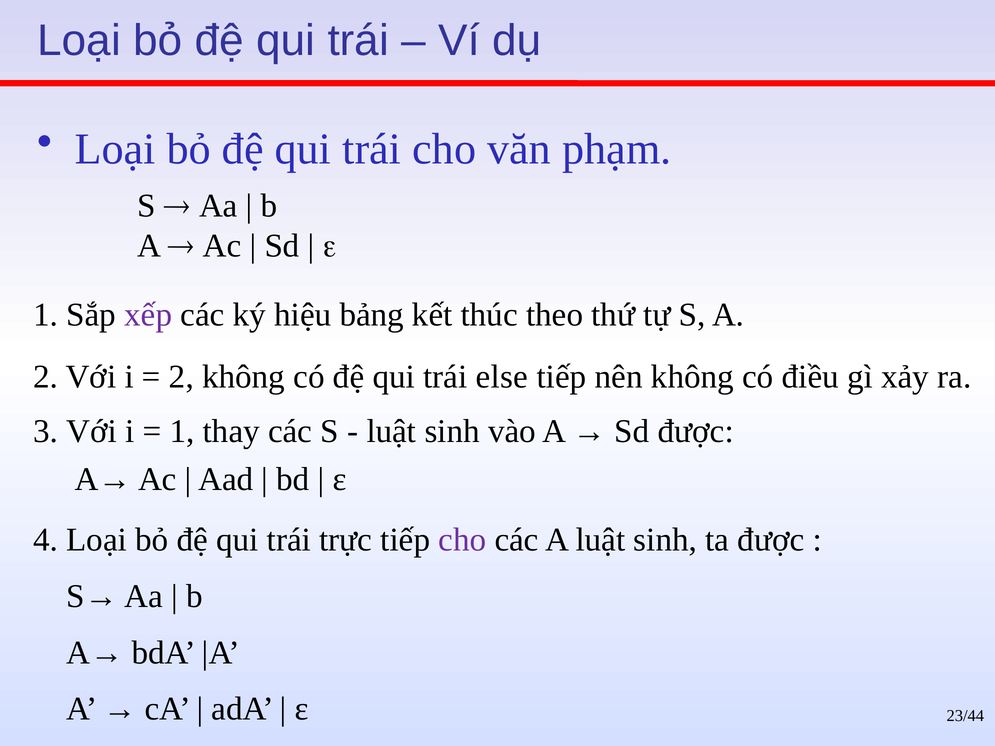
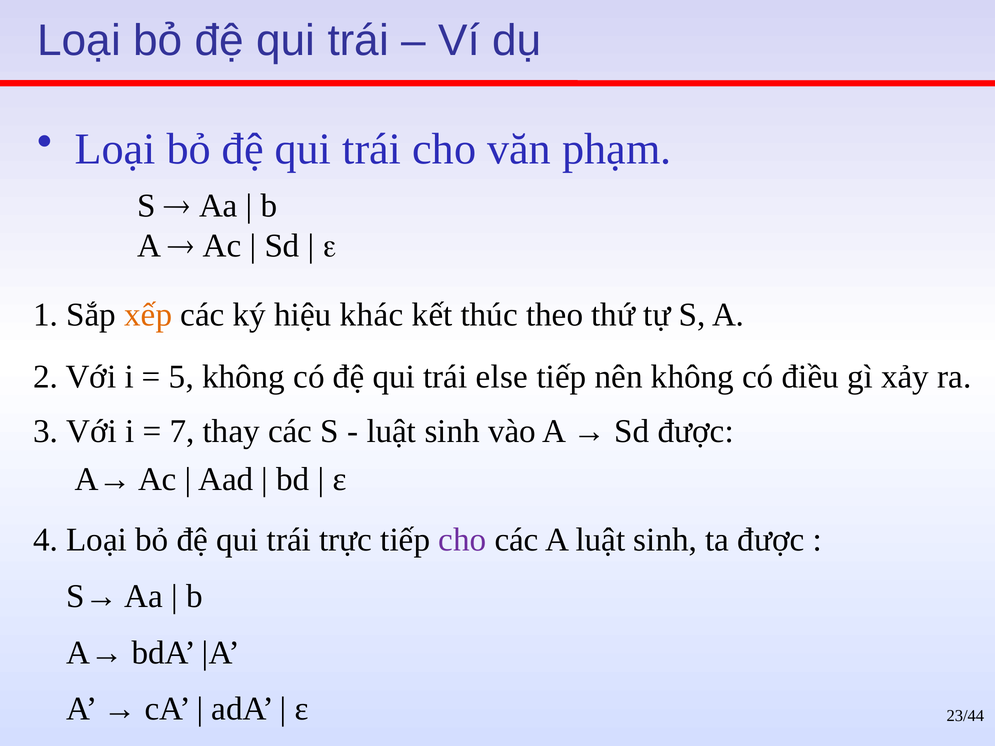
xếp colour: purple -> orange
bảng: bảng -> khác
2 at (181, 377): 2 -> 5
1 at (182, 431): 1 -> 7
